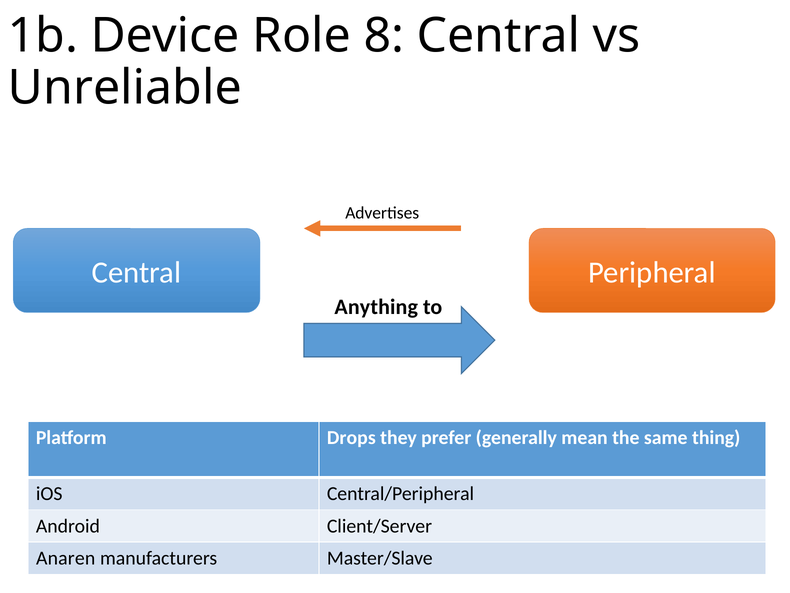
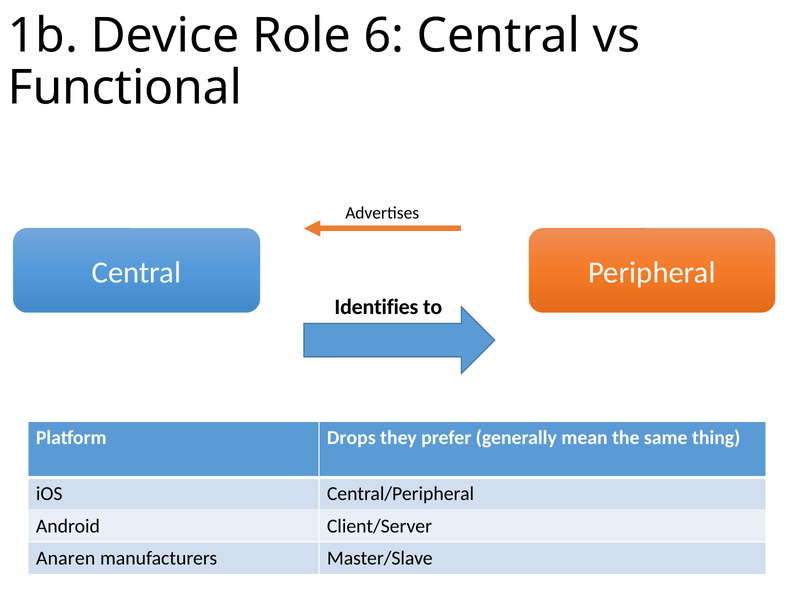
8: 8 -> 6
Unreliable: Unreliable -> Functional
Anything: Anything -> Identifies
